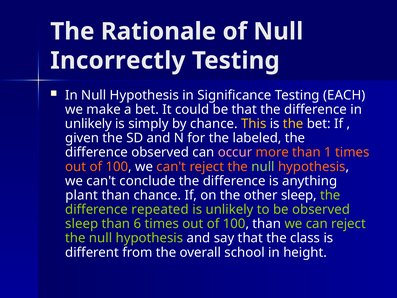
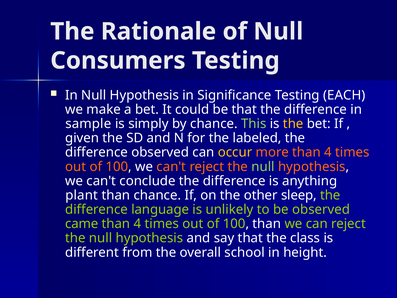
Incorrectly: Incorrectly -> Consumers
unlikely at (88, 124): unlikely -> sample
This colour: yellow -> light green
occur colour: pink -> yellow
more than 1: 1 -> 4
repeated: repeated -> language
sleep at (82, 224): sleep -> came
6 at (137, 224): 6 -> 4
